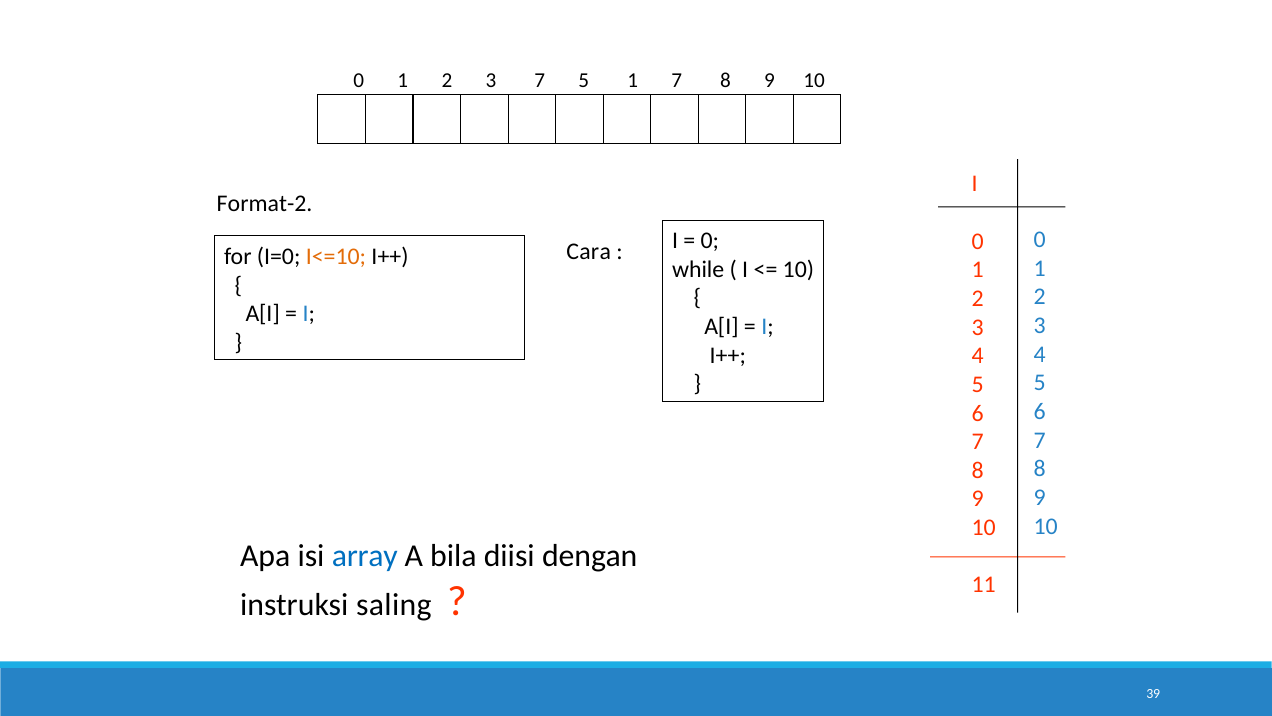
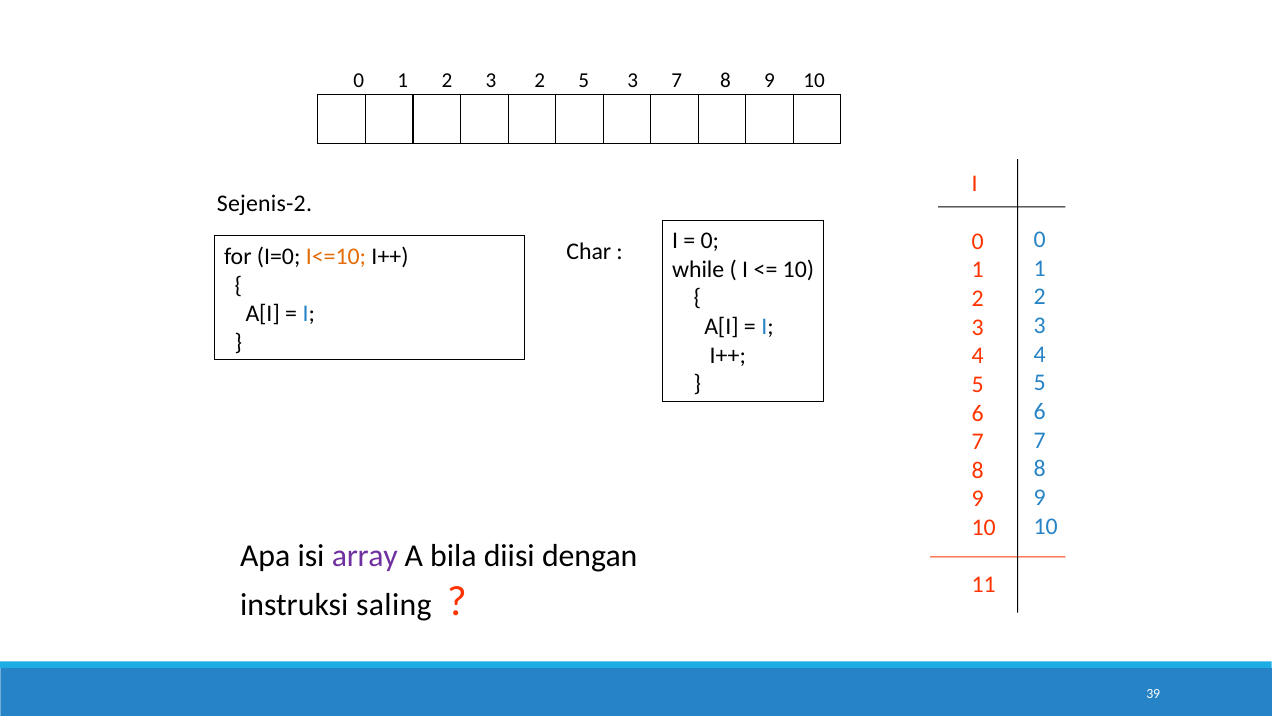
3 7: 7 -> 2
5 1: 1 -> 3
Format-2: Format-2 -> Sejenis-2
Cara: Cara -> Char
array colour: blue -> purple
